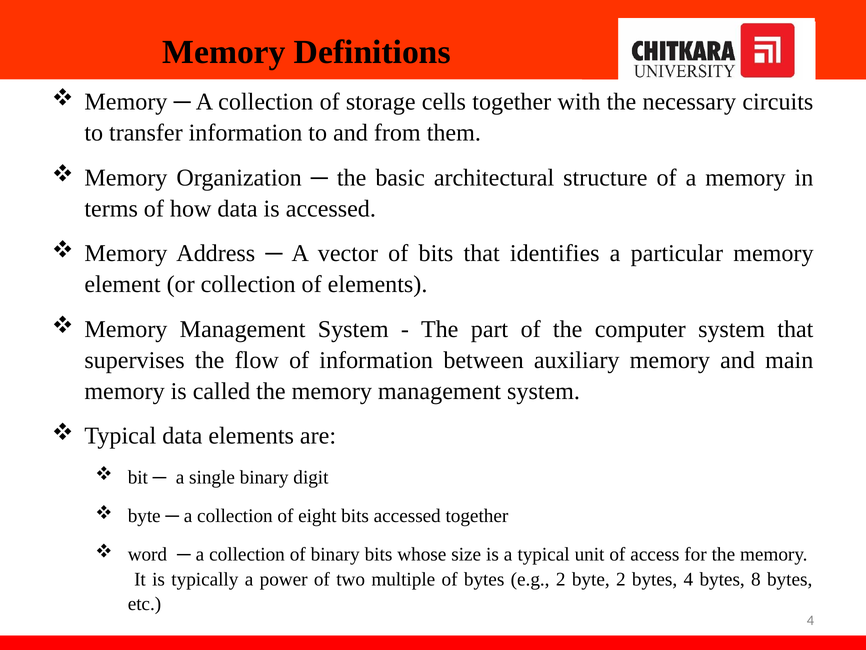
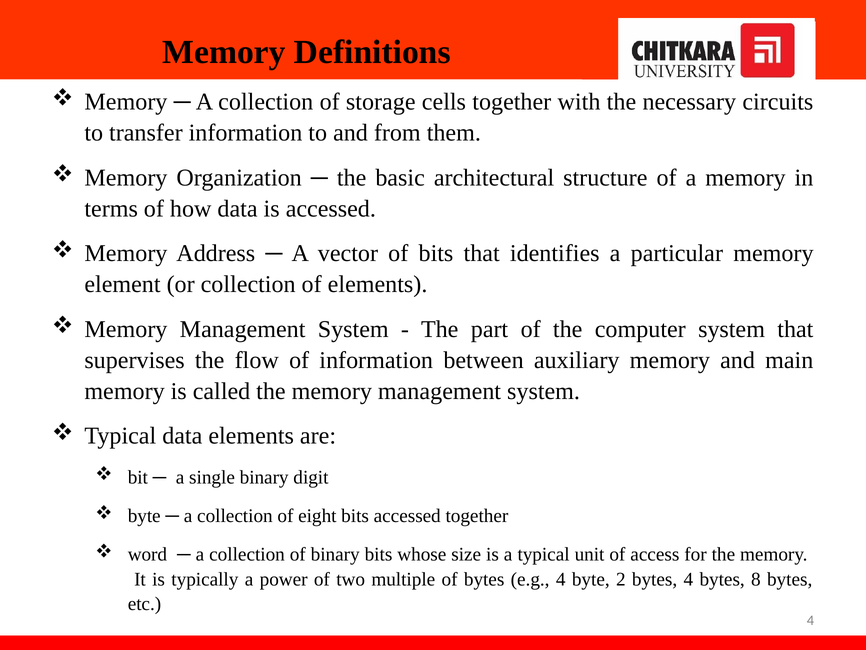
e.g 2: 2 -> 4
